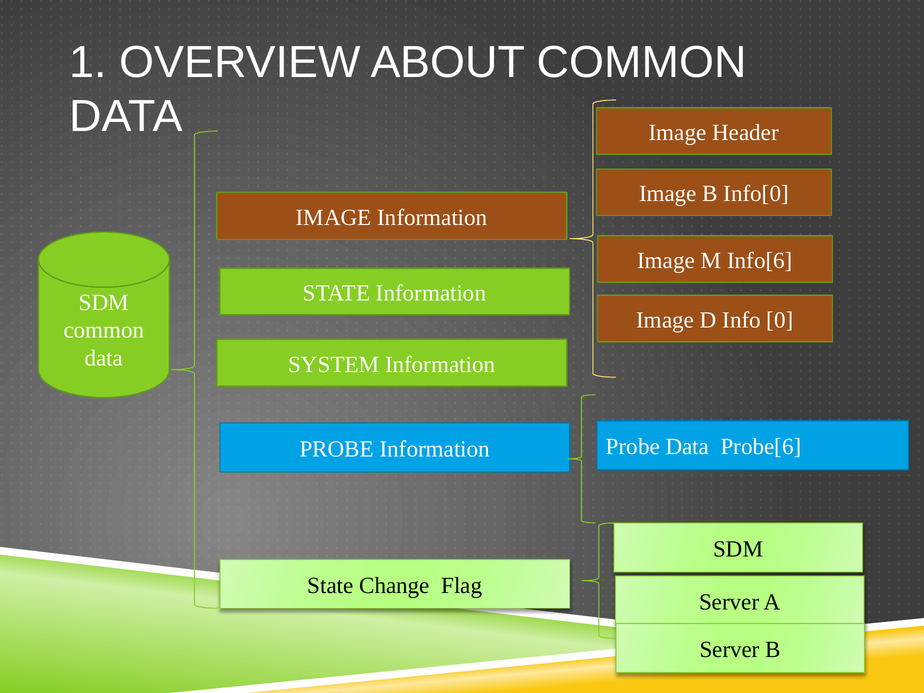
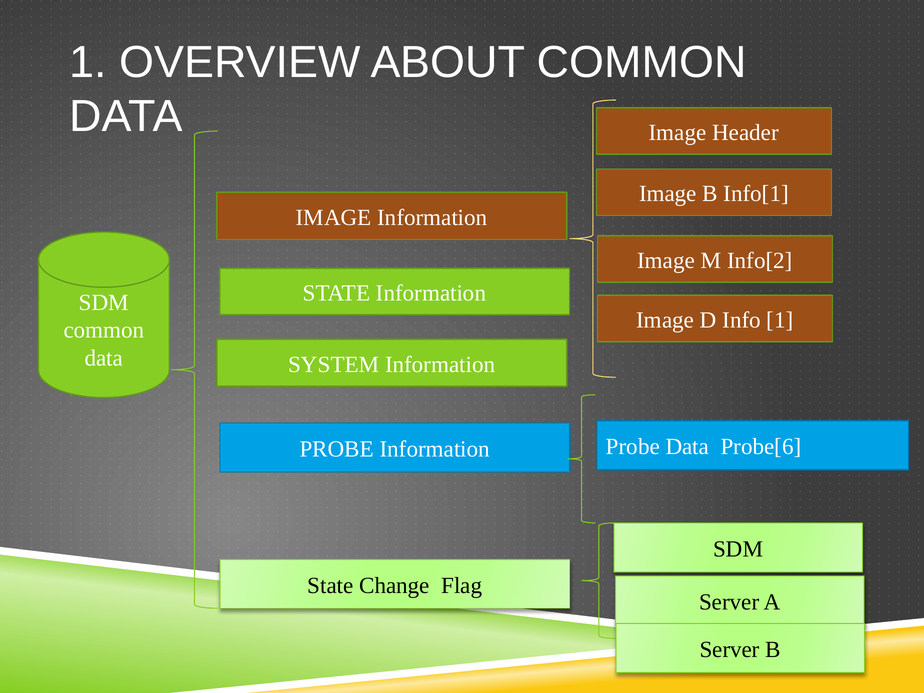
Info[0: Info[0 -> Info[1
Info[6: Info[6 -> Info[2
Info 0: 0 -> 1
